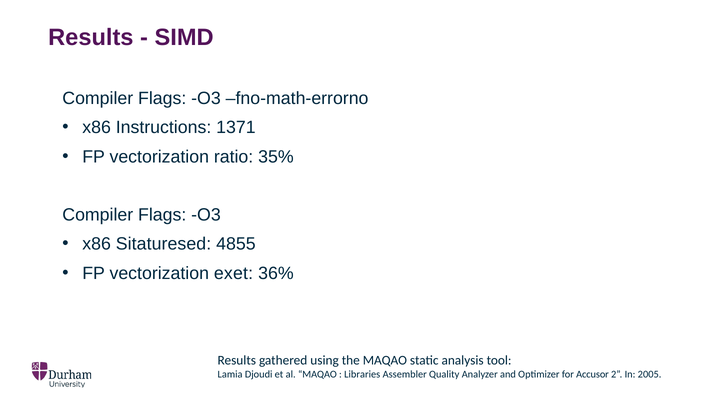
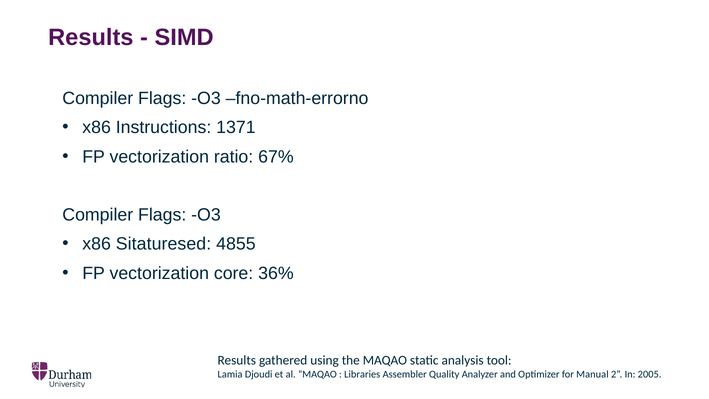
35%: 35% -> 67%
exet: exet -> core
Accusor: Accusor -> Manual
